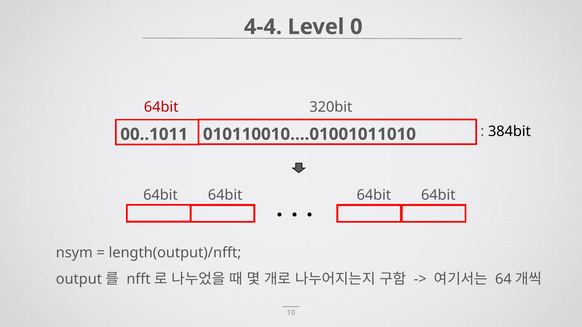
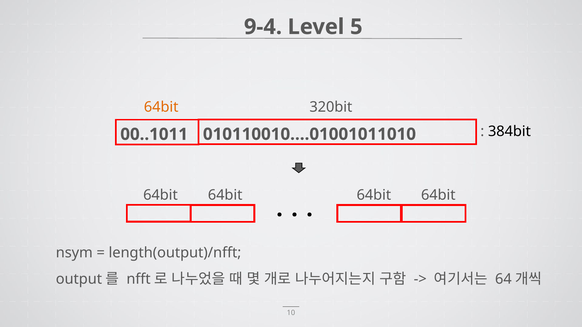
4-4: 4-4 -> 9-4
0: 0 -> 5
64bit at (161, 107) colour: red -> orange
